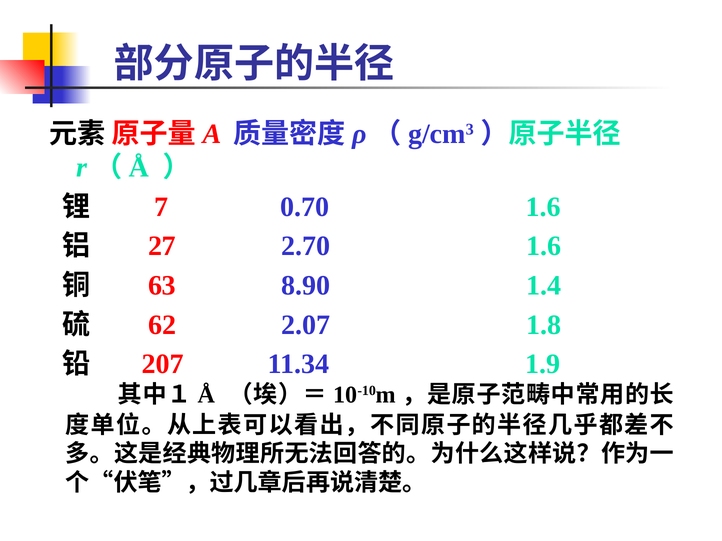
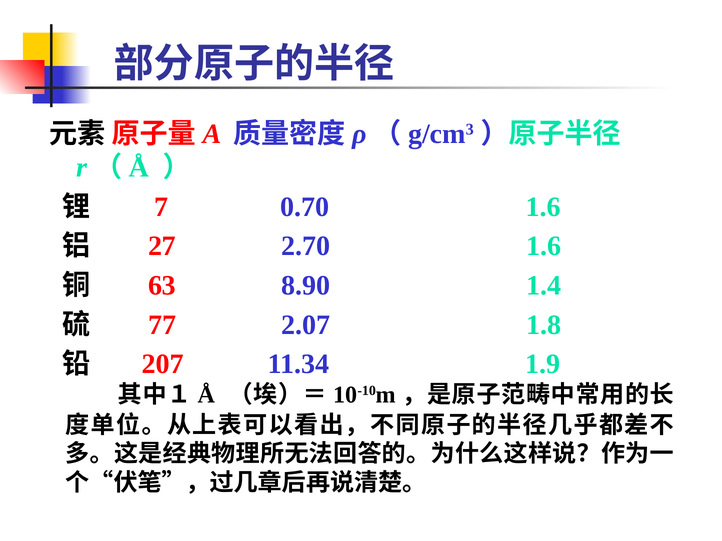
62: 62 -> 77
